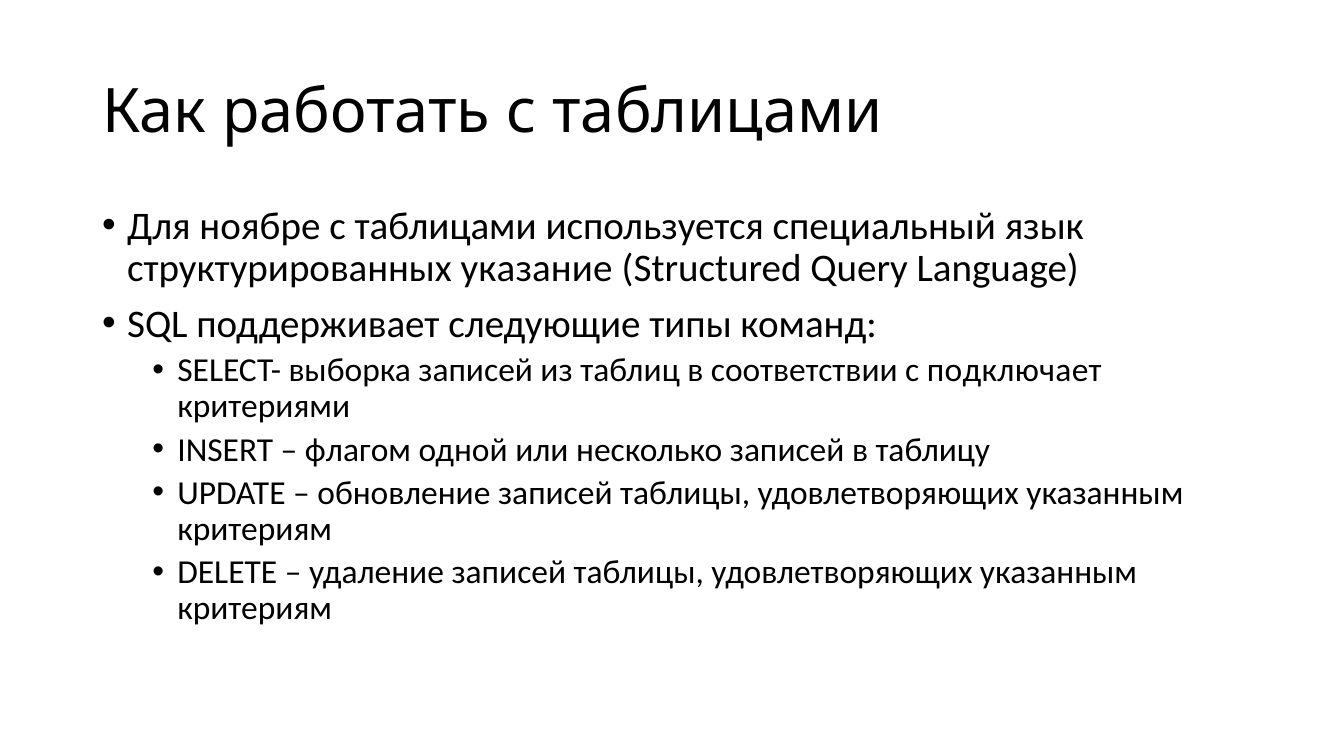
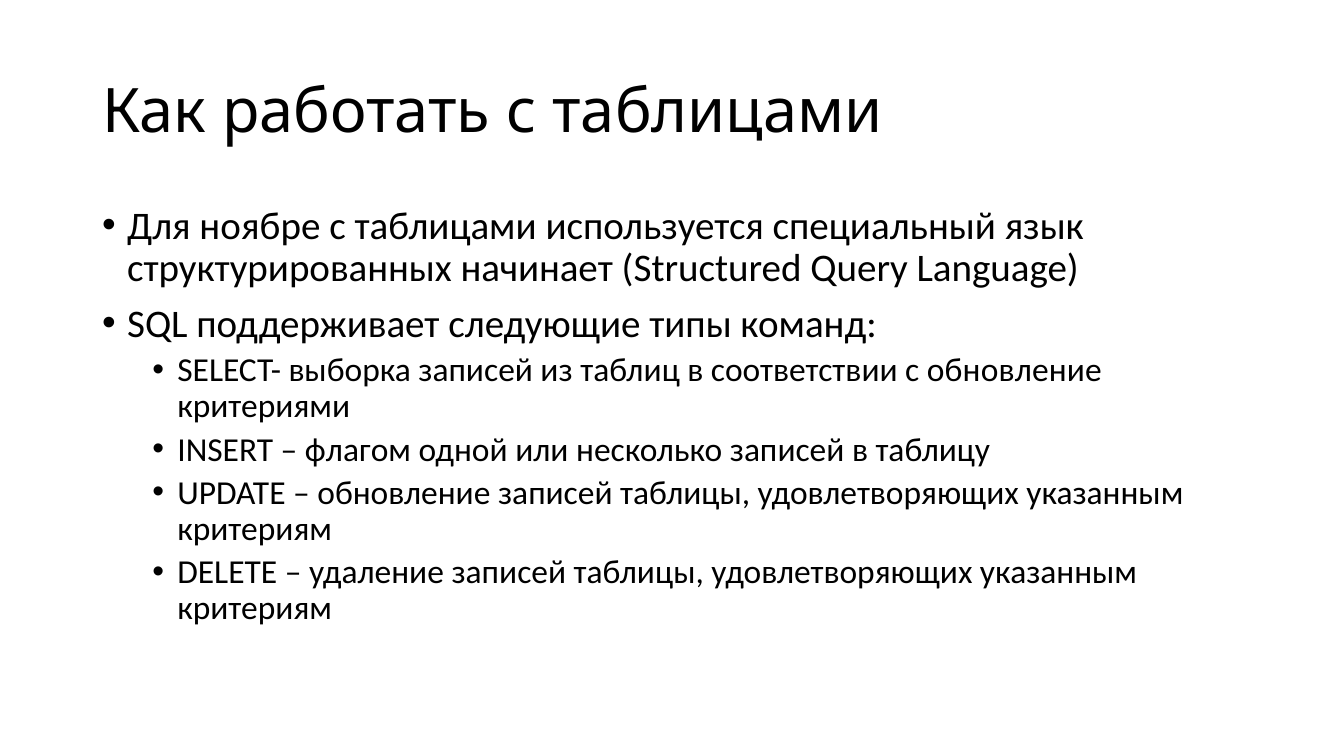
указание: указание -> начинает
с подключает: подключает -> обновление
